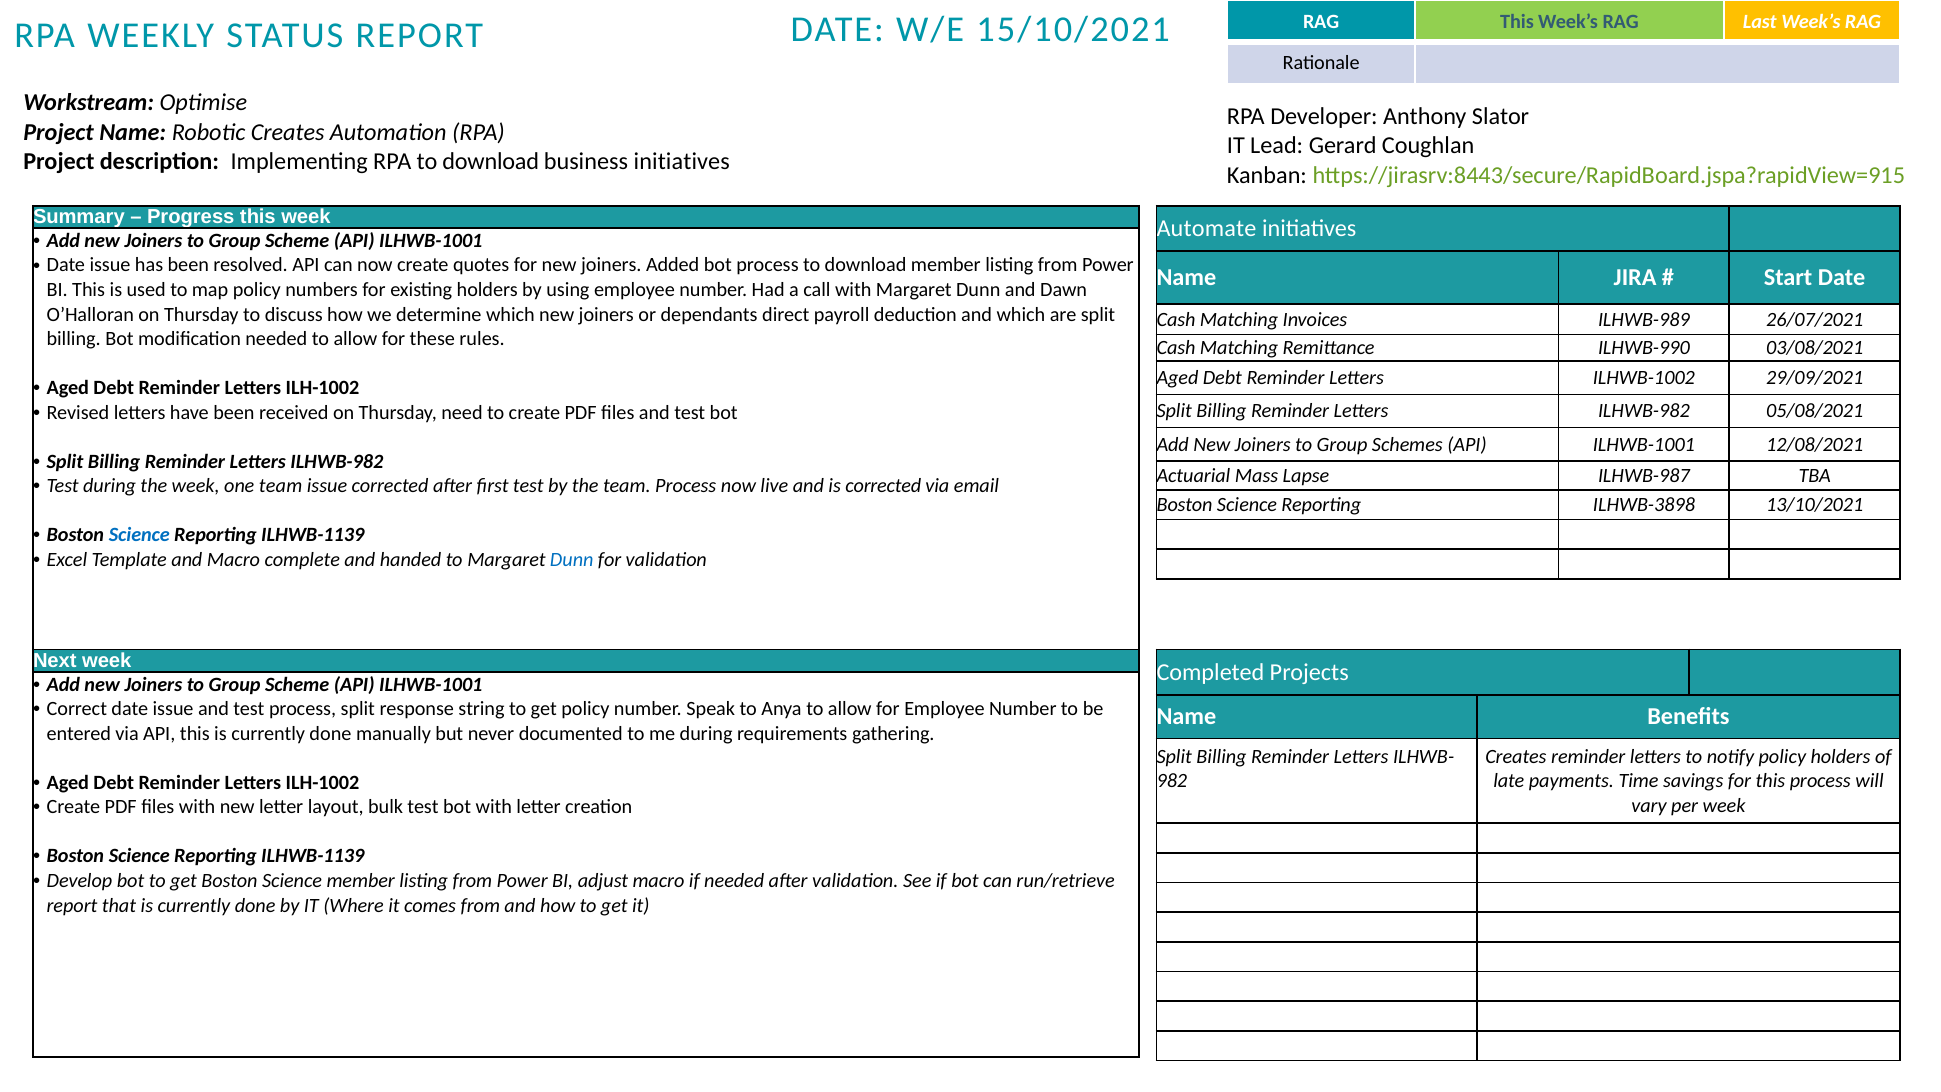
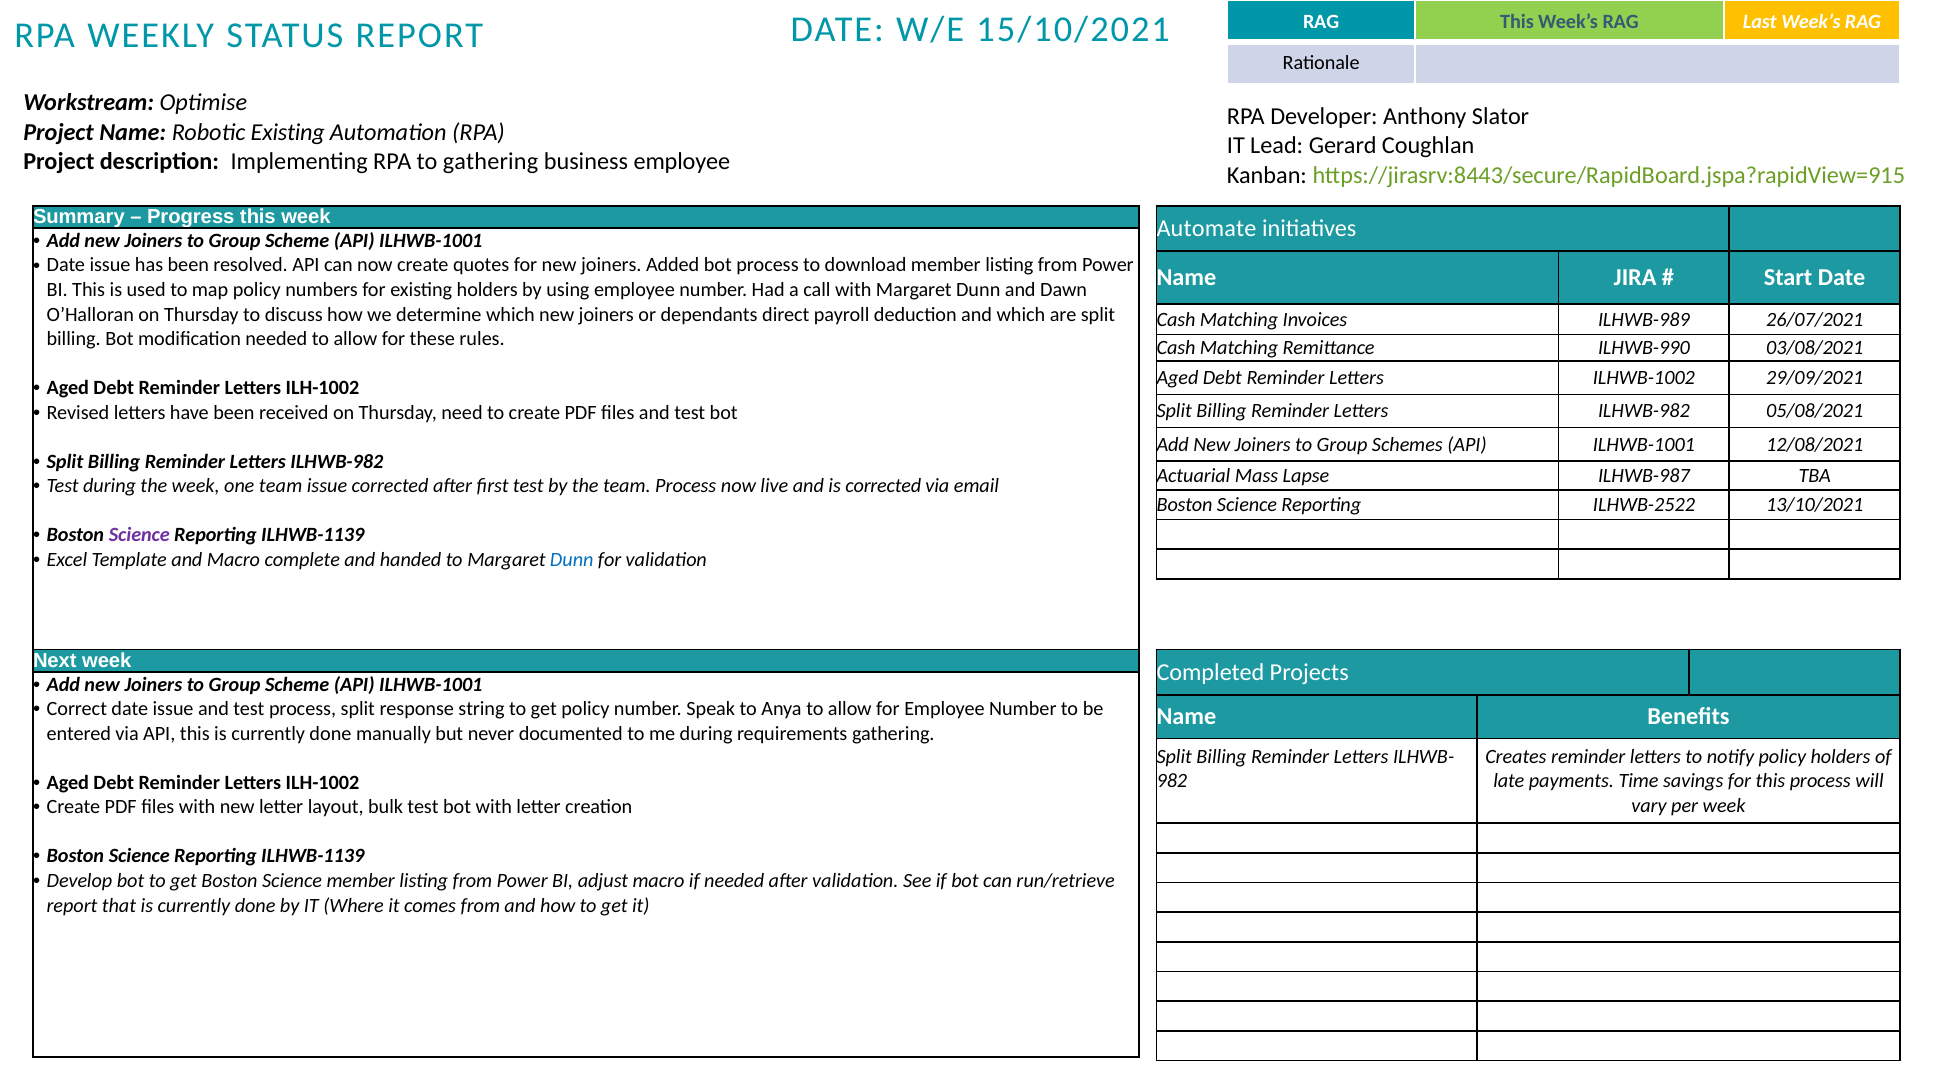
Robotic Creates: Creates -> Existing
RPA to download: download -> gathering
business initiatives: initiatives -> employee
ILHWB-3898: ILHWB-3898 -> ILHWB-2522
Science at (139, 535) colour: blue -> purple
